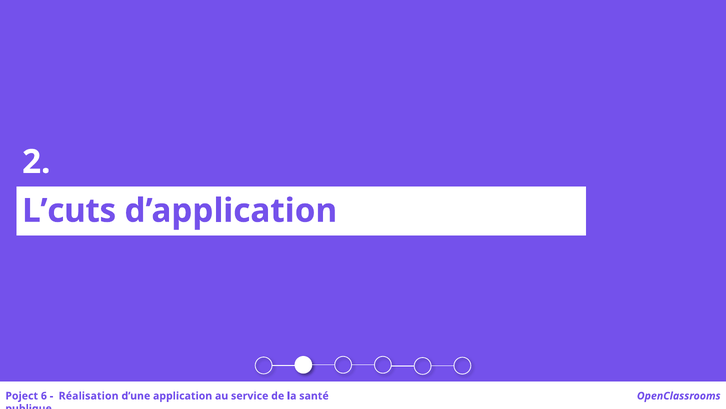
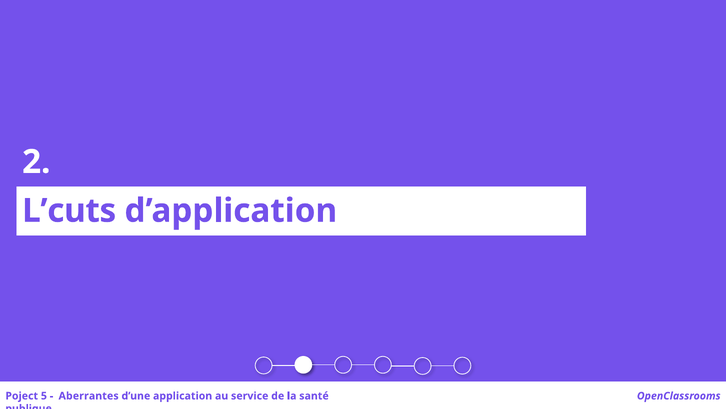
6: 6 -> 5
Réalisation: Réalisation -> Aberrantes
